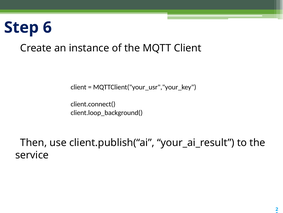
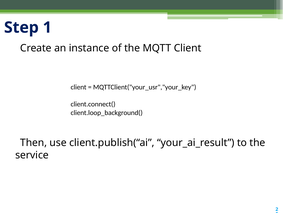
6: 6 -> 1
